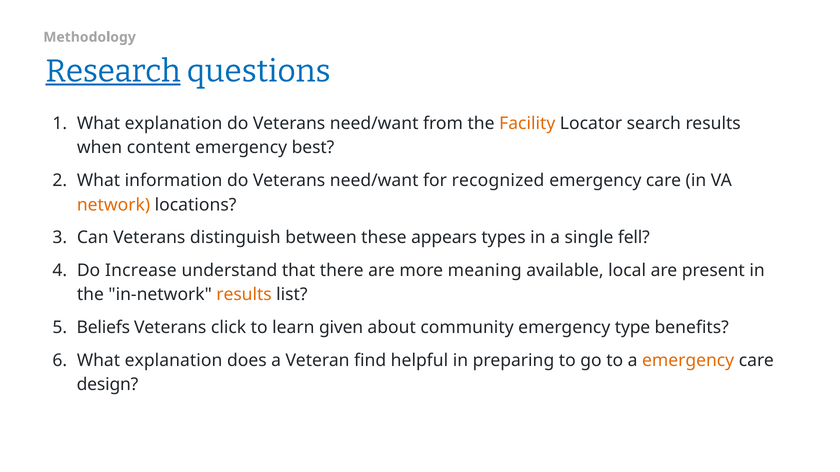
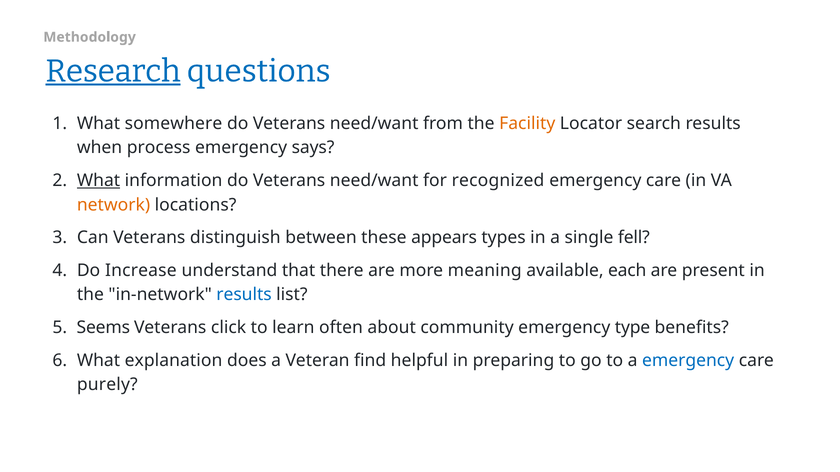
explanation at (174, 124): explanation -> somewhere
content: content -> process
best: best -> says
What at (99, 181) underline: none -> present
local: local -> each
results at (244, 295) colour: orange -> blue
Beliefs: Beliefs -> Seems
given: given -> often
emergency at (688, 361) colour: orange -> blue
design: design -> purely
